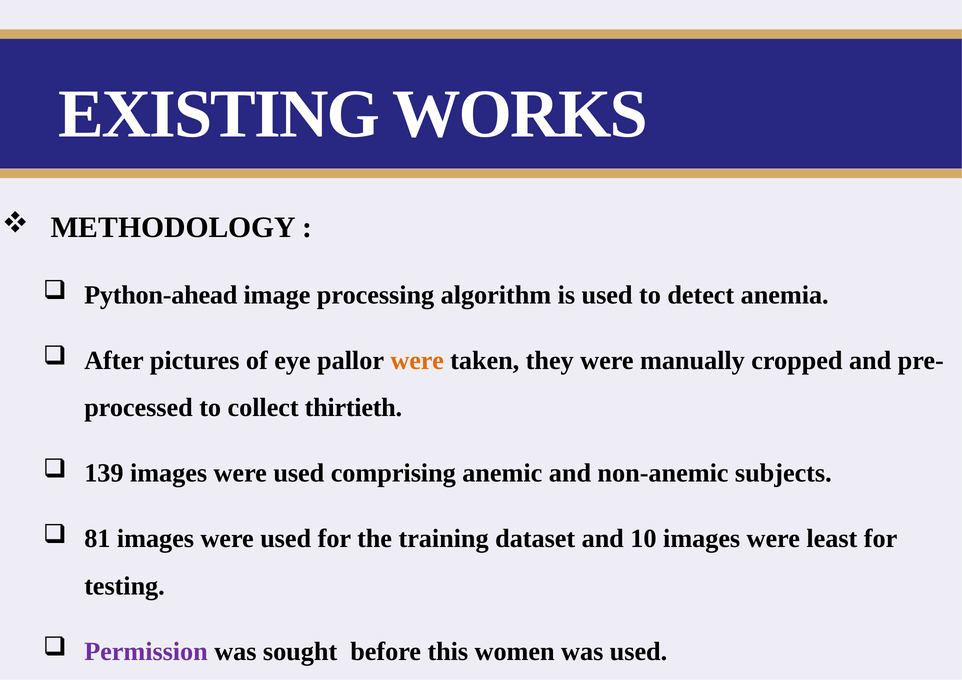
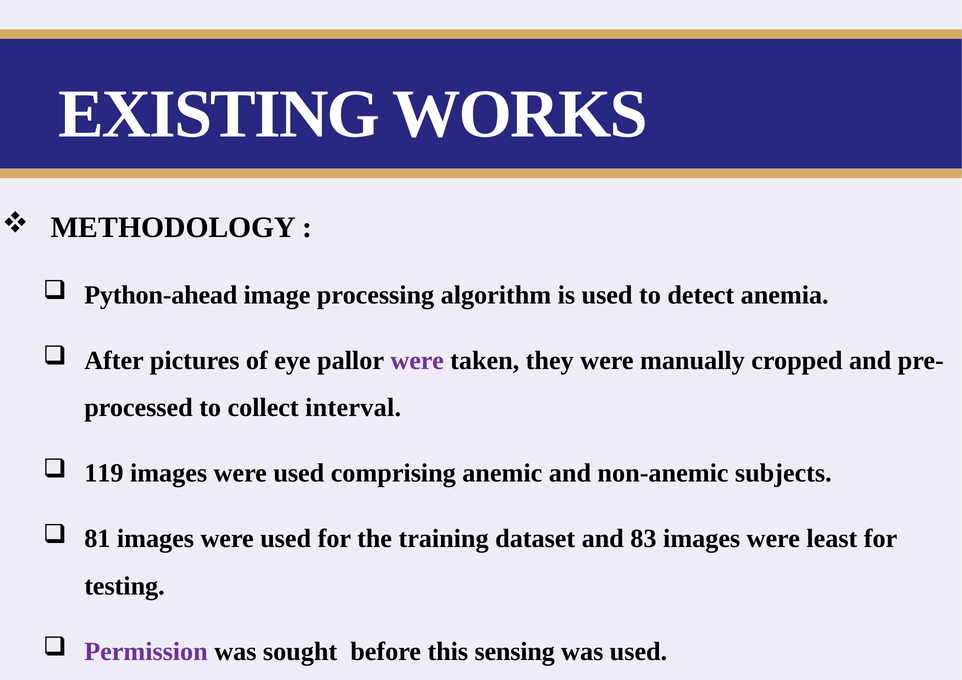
were at (417, 361) colour: orange -> purple
thirtieth: thirtieth -> interval
139: 139 -> 119
10: 10 -> 83
women: women -> sensing
